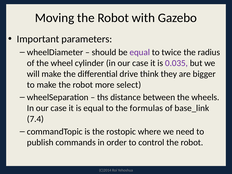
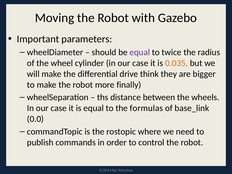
0.035 colour: purple -> orange
select: select -> finally
7.4: 7.4 -> 0.0
